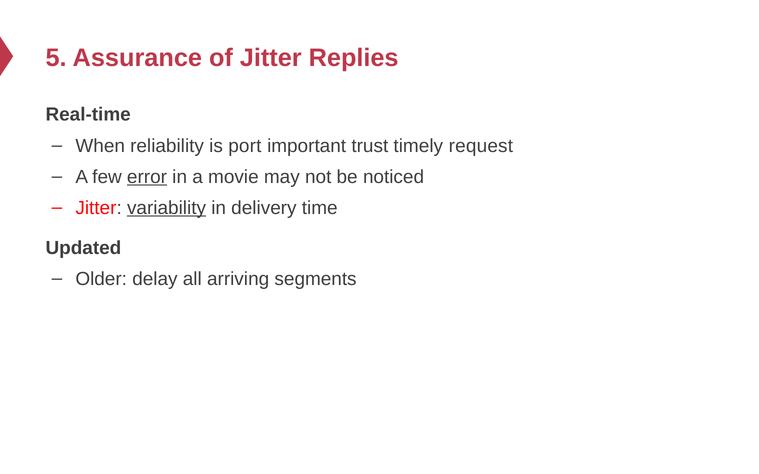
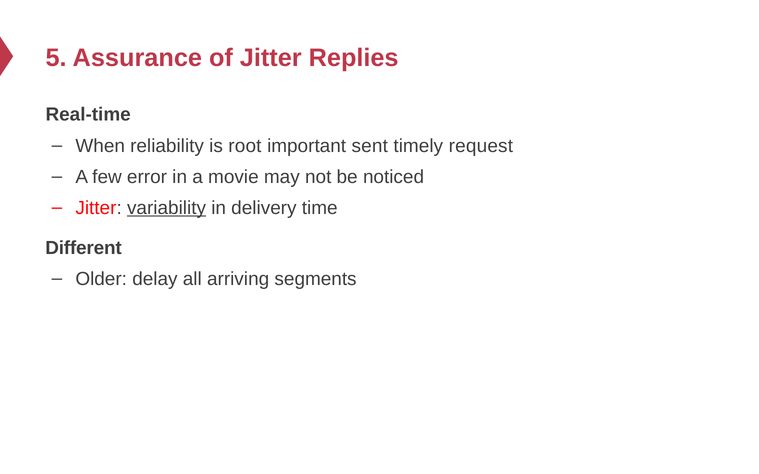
port: port -> root
trust: trust -> sent
error underline: present -> none
Updated: Updated -> Different
